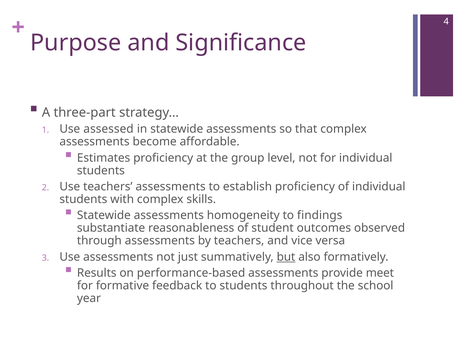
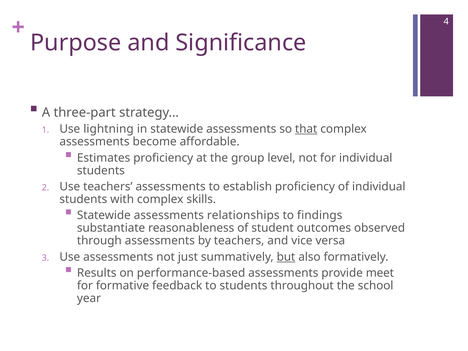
assessed: assessed -> lightning
that underline: none -> present
homogeneity: homogeneity -> relationships
